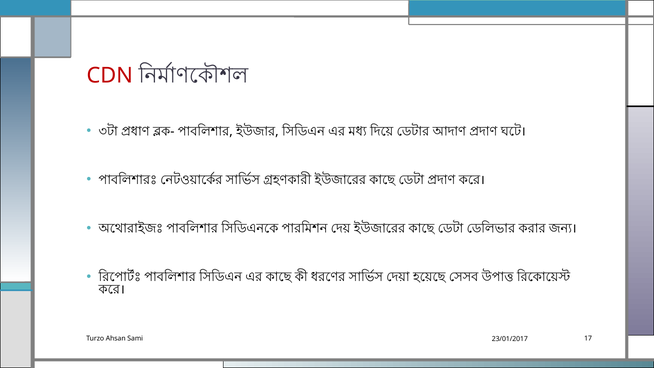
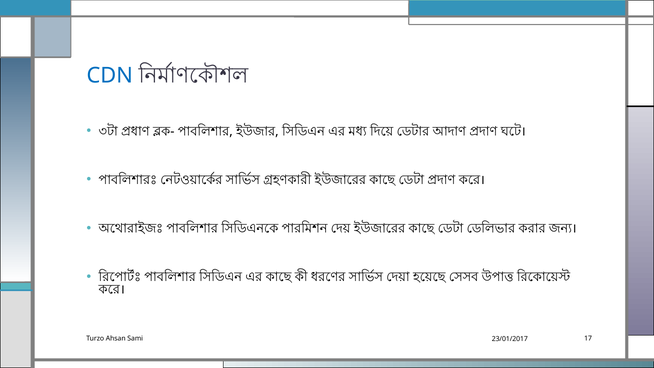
CDN colour: red -> blue
